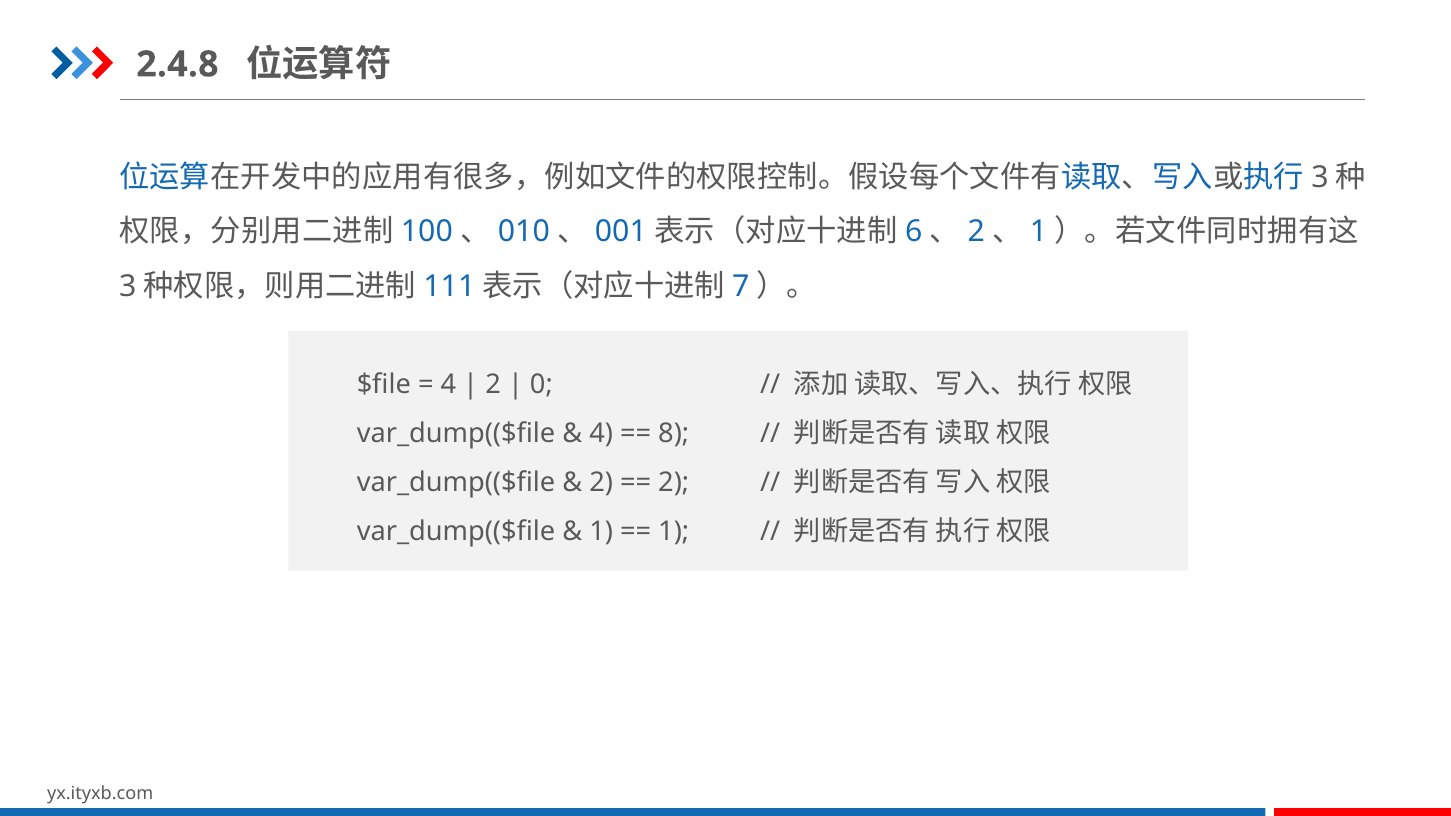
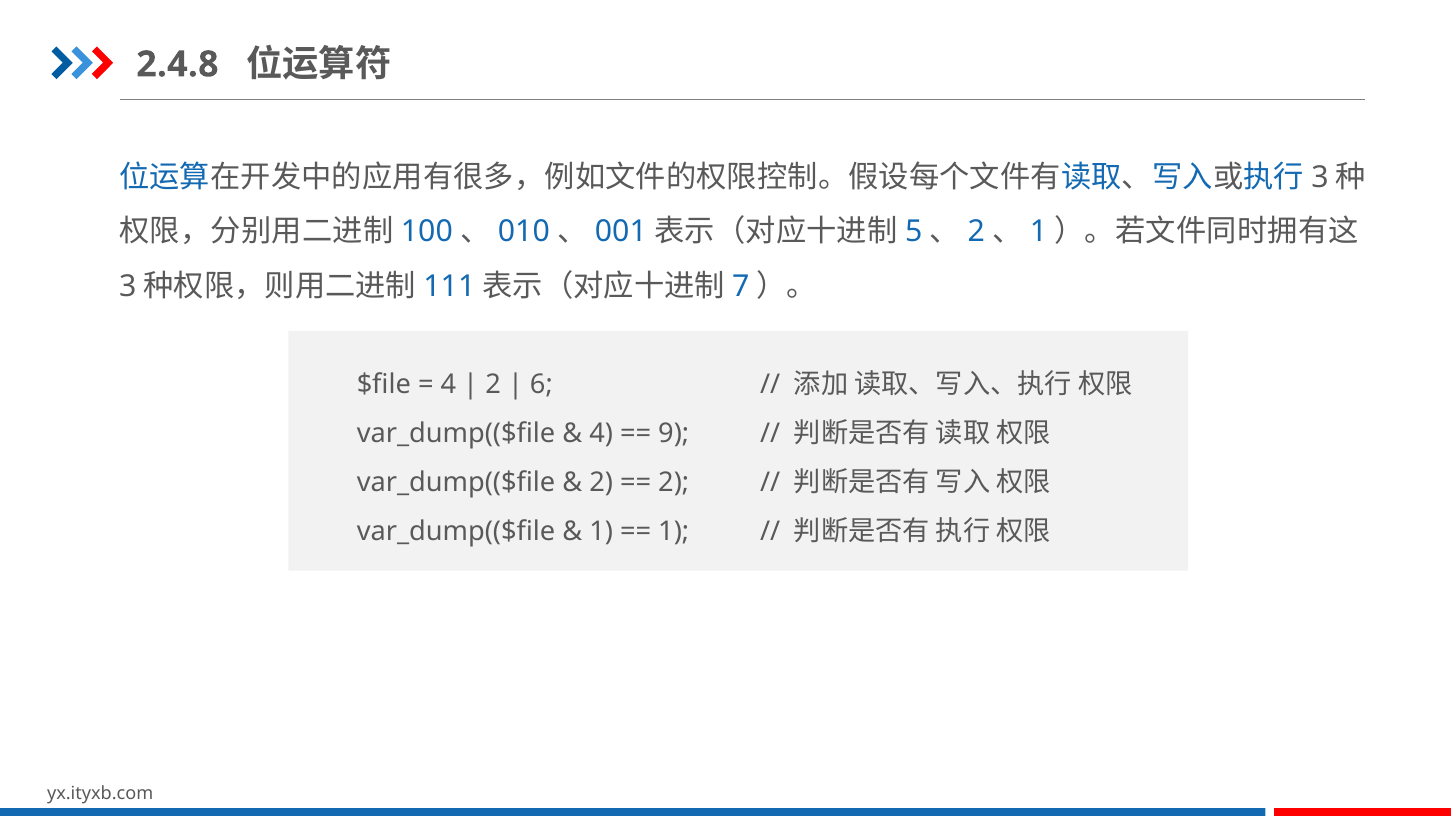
6: 6 -> 5
0: 0 -> 6
8: 8 -> 9
